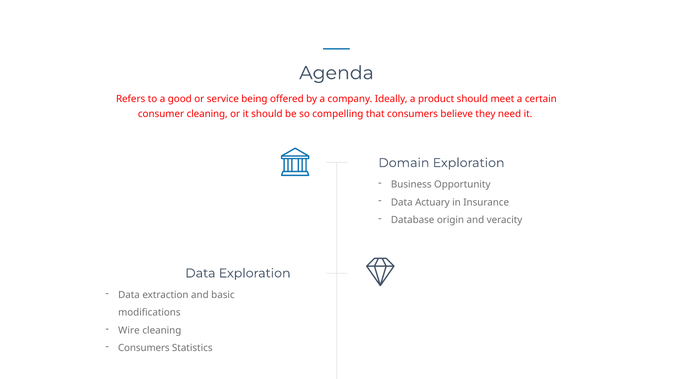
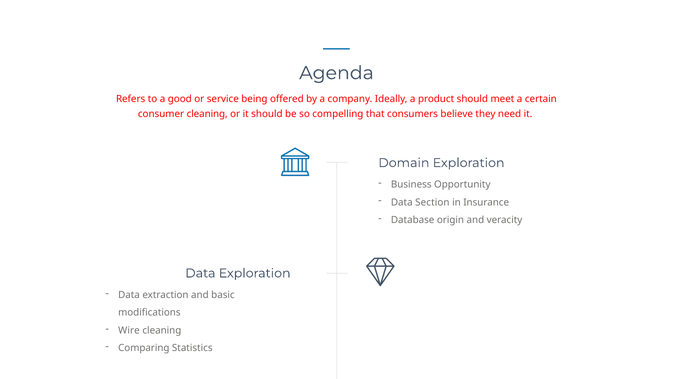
Actuary: Actuary -> Section
Consumers at (144, 348): Consumers -> Comparing
